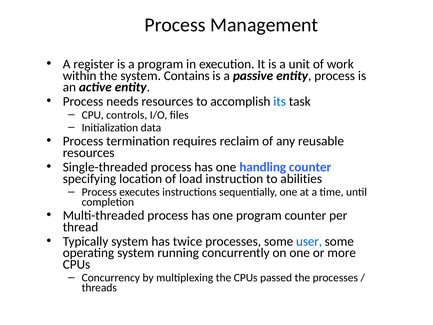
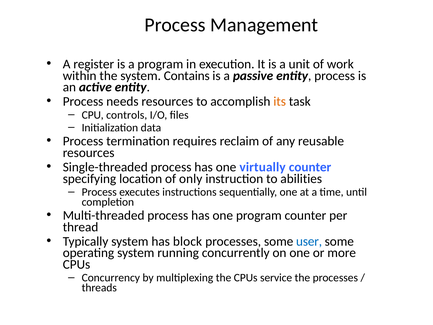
its colour: blue -> orange
handling: handling -> virtually
load: load -> only
twice: twice -> block
passed: passed -> service
